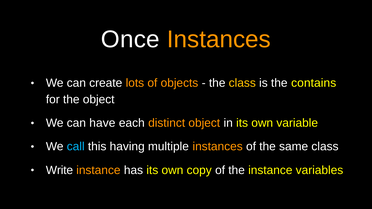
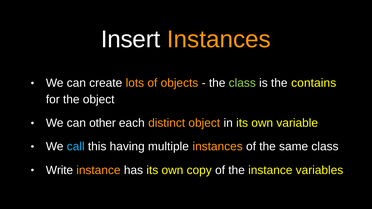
Once: Once -> Insert
class at (242, 83) colour: yellow -> light green
have: have -> other
